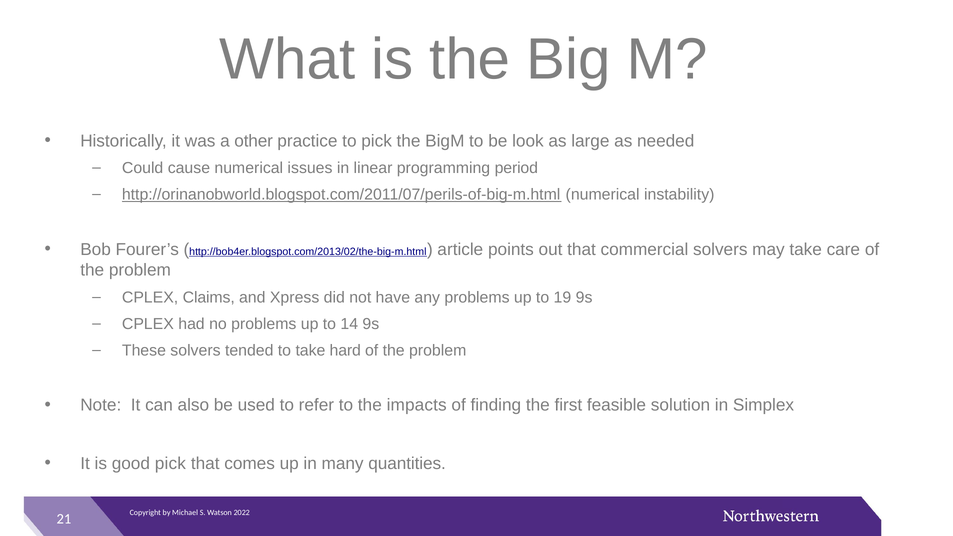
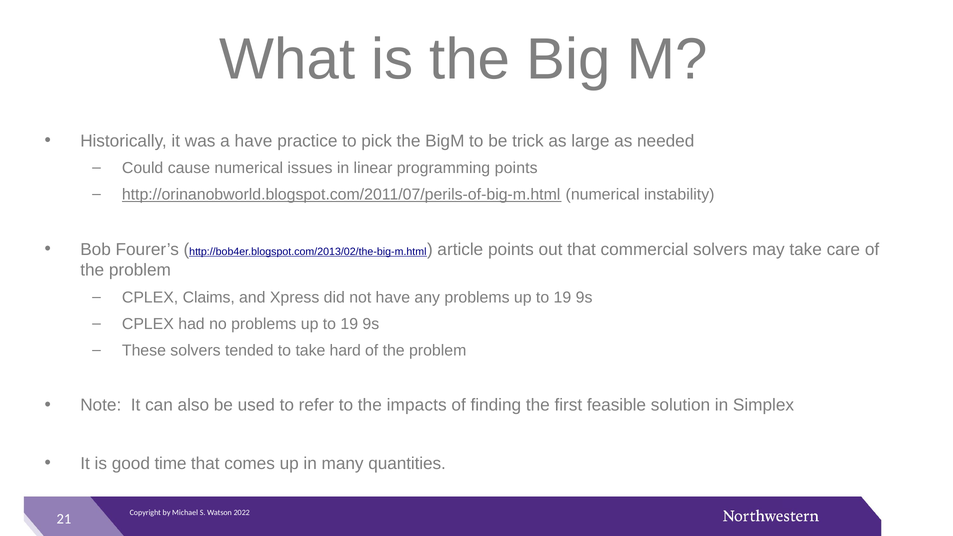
a other: other -> have
look: look -> trick
programming period: period -> points
14 at (349, 324): 14 -> 19
good pick: pick -> time
